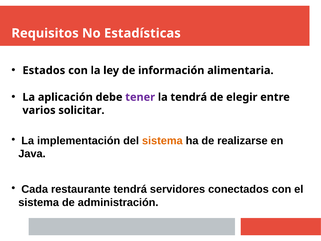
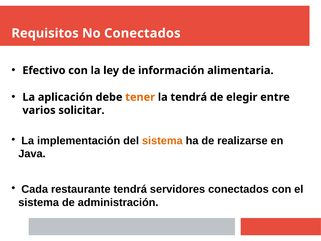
No Estadísticas: Estadísticas -> Conectados
Estados: Estados -> Efectivo
tener colour: purple -> orange
